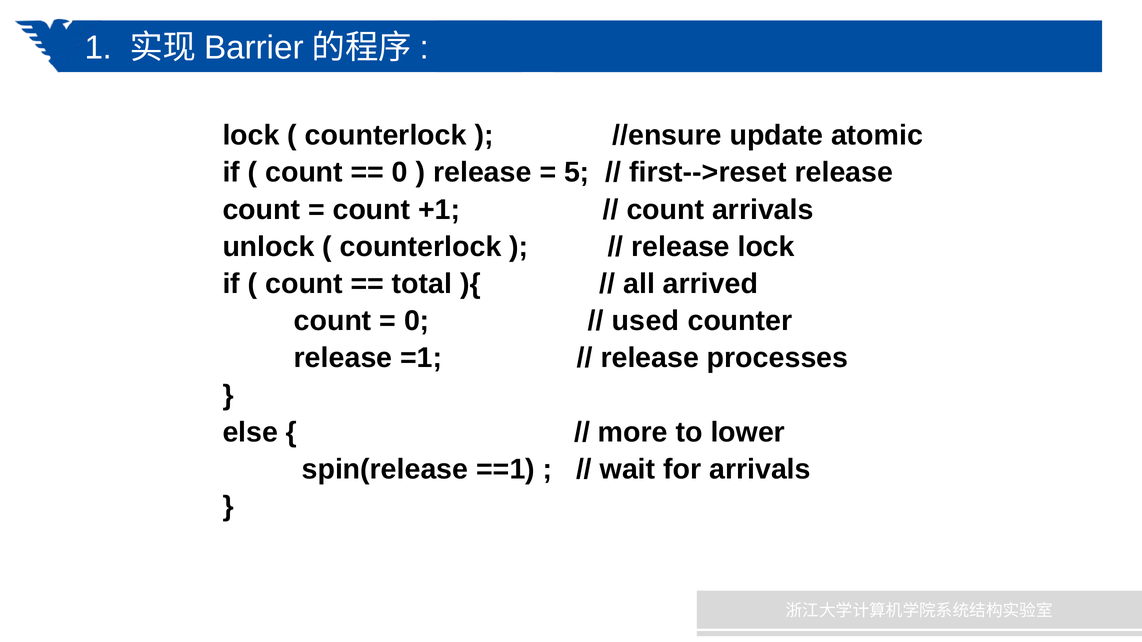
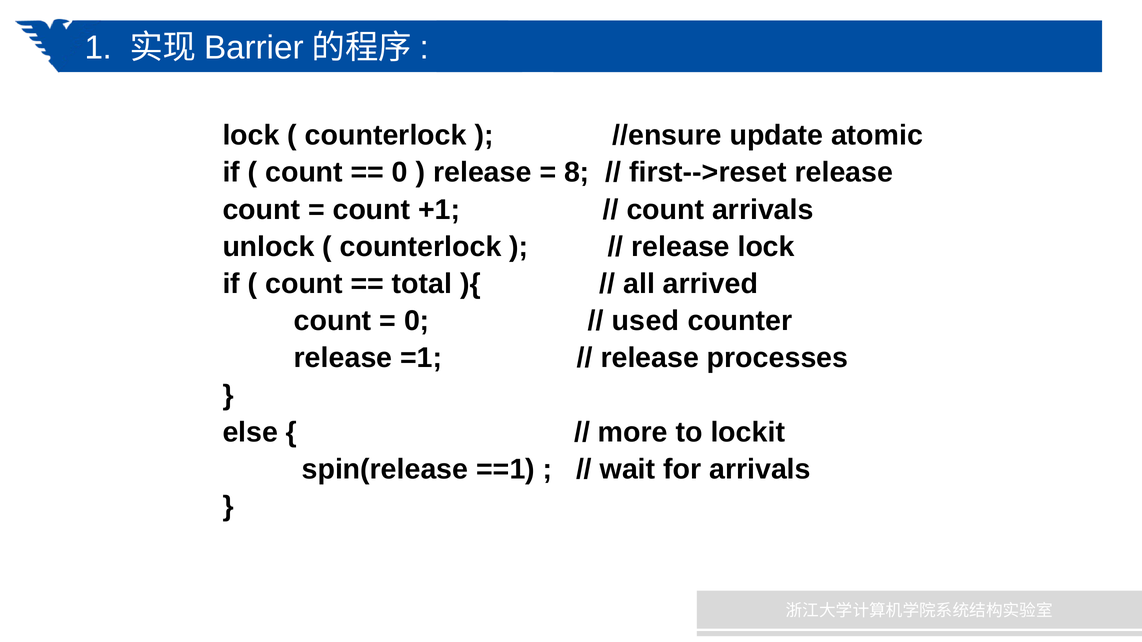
5: 5 -> 8
lower: lower -> lockit
